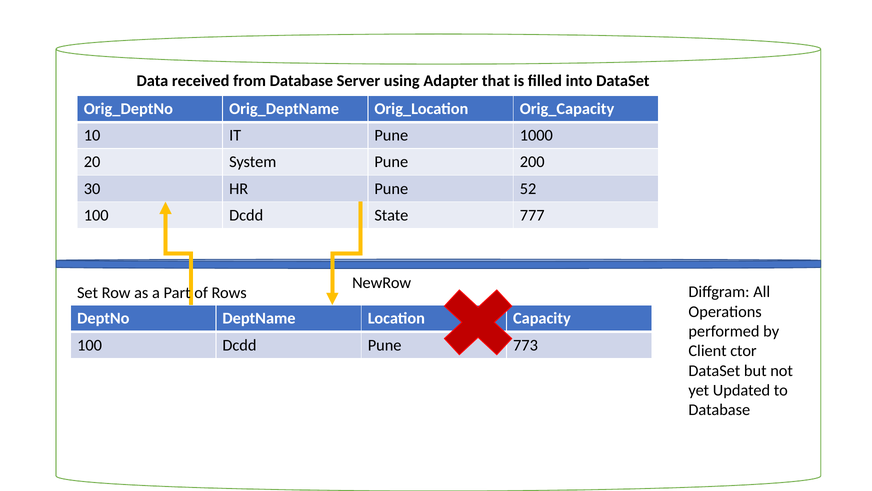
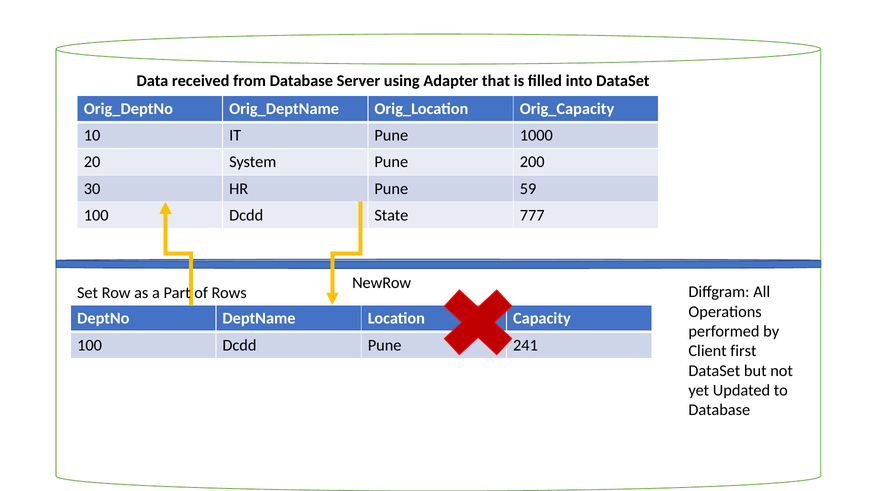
52: 52 -> 59
773: 773 -> 241
ctor: ctor -> first
